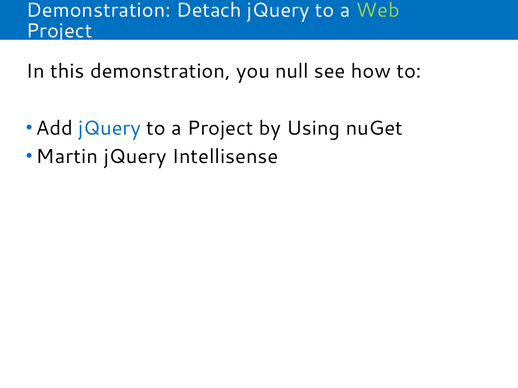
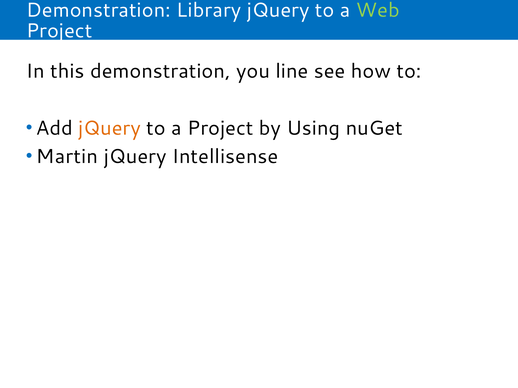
Detach: Detach -> Library
null: null -> line
jQuery at (110, 128) colour: blue -> orange
